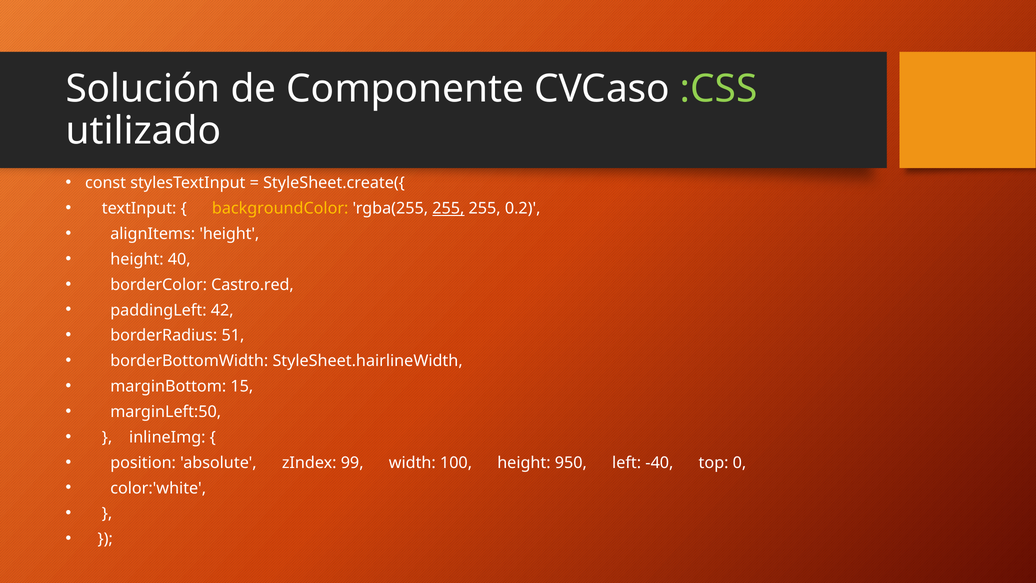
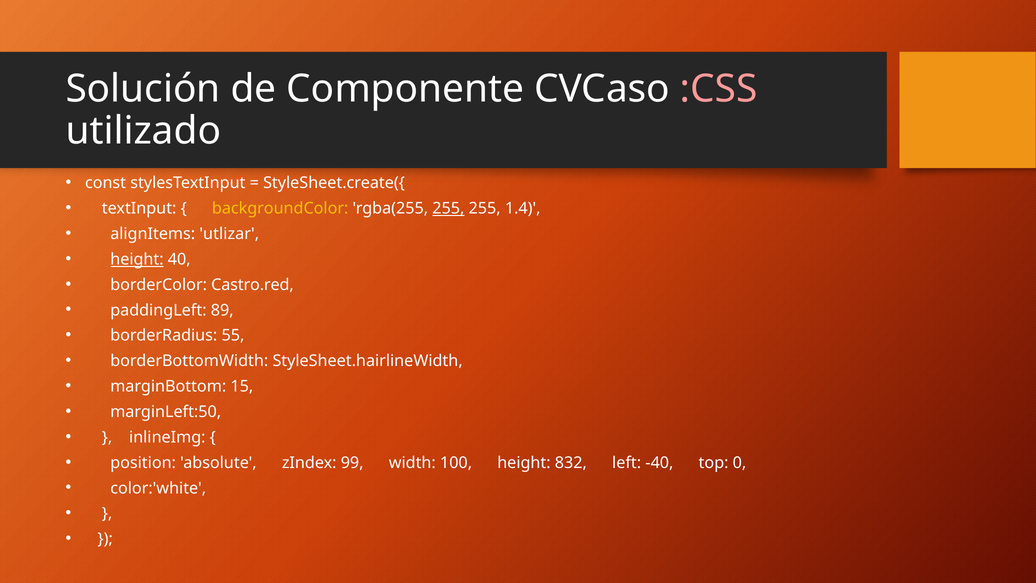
:CSS colour: light green -> pink
0.2: 0.2 -> 1.4
alignItems height: height -> utlizar
height at (137, 259) underline: none -> present
42: 42 -> 89
51: 51 -> 55
950: 950 -> 832
